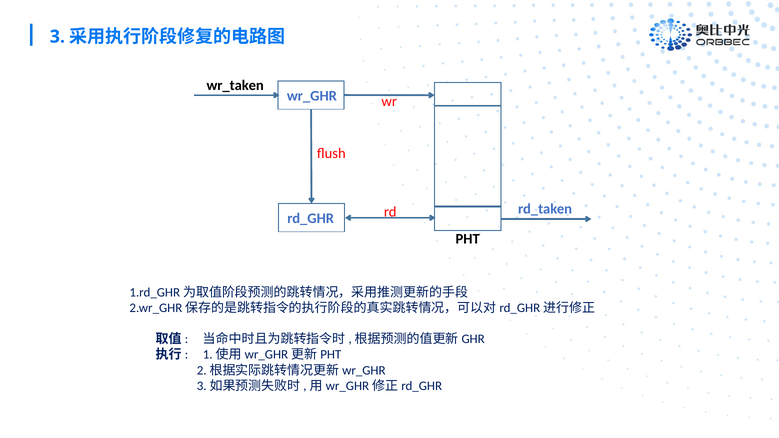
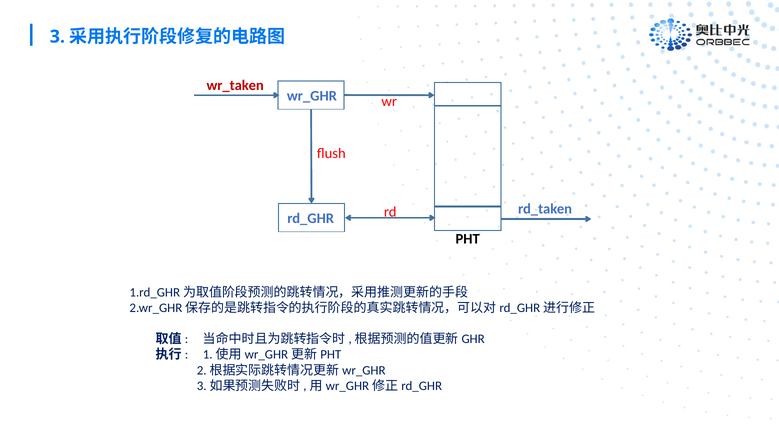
wr_taken colour: black -> red
